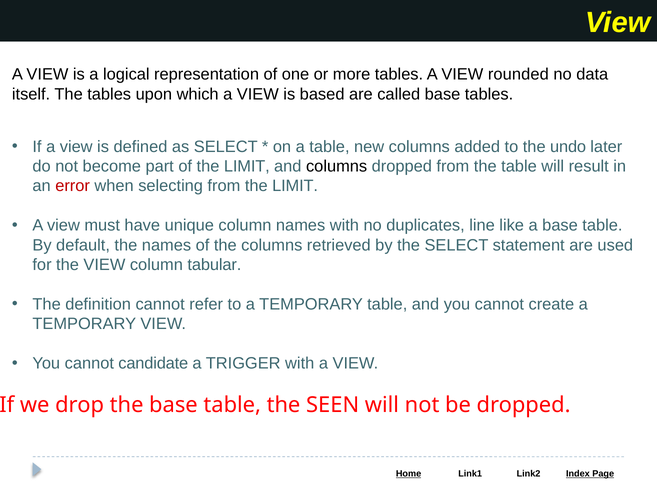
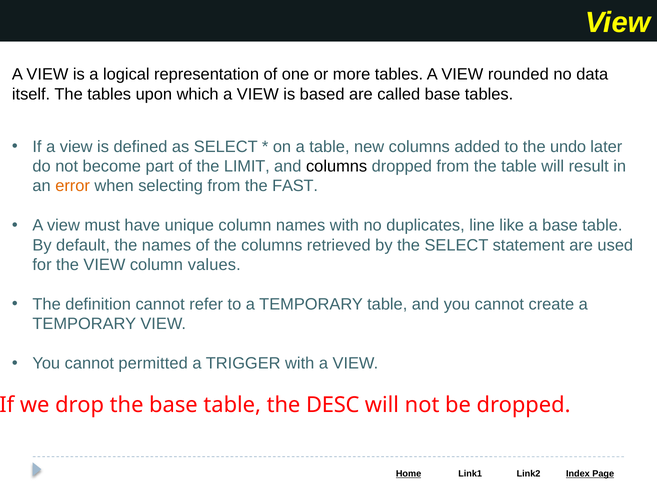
error colour: red -> orange
from the LIMIT: LIMIT -> FAST
tabular: tabular -> values
candidate: candidate -> permitted
SEEN: SEEN -> DESC
